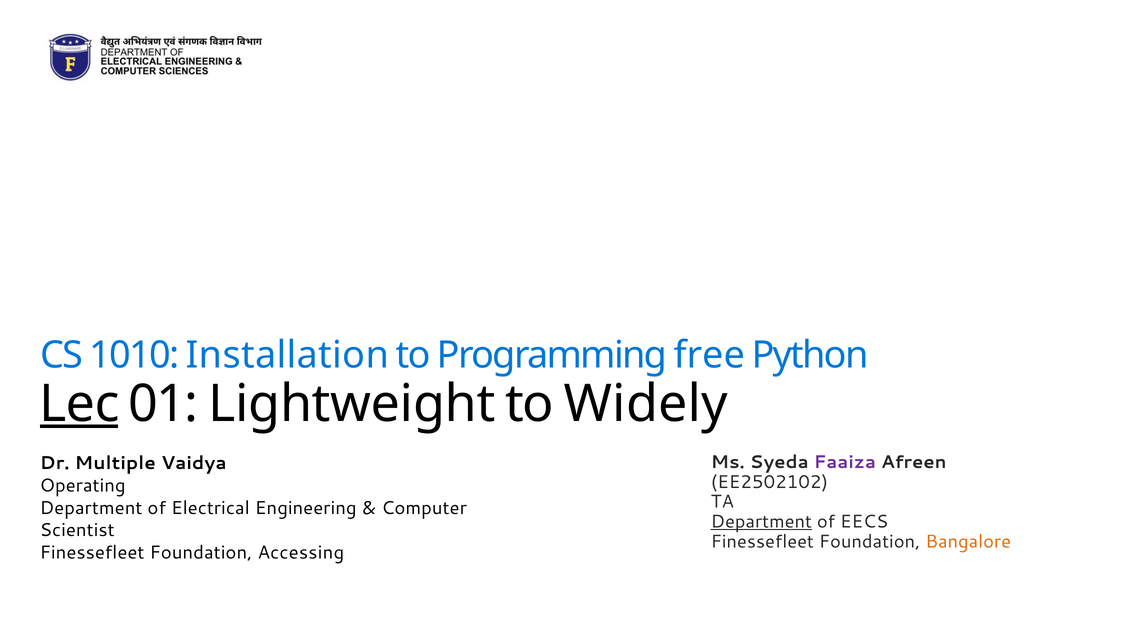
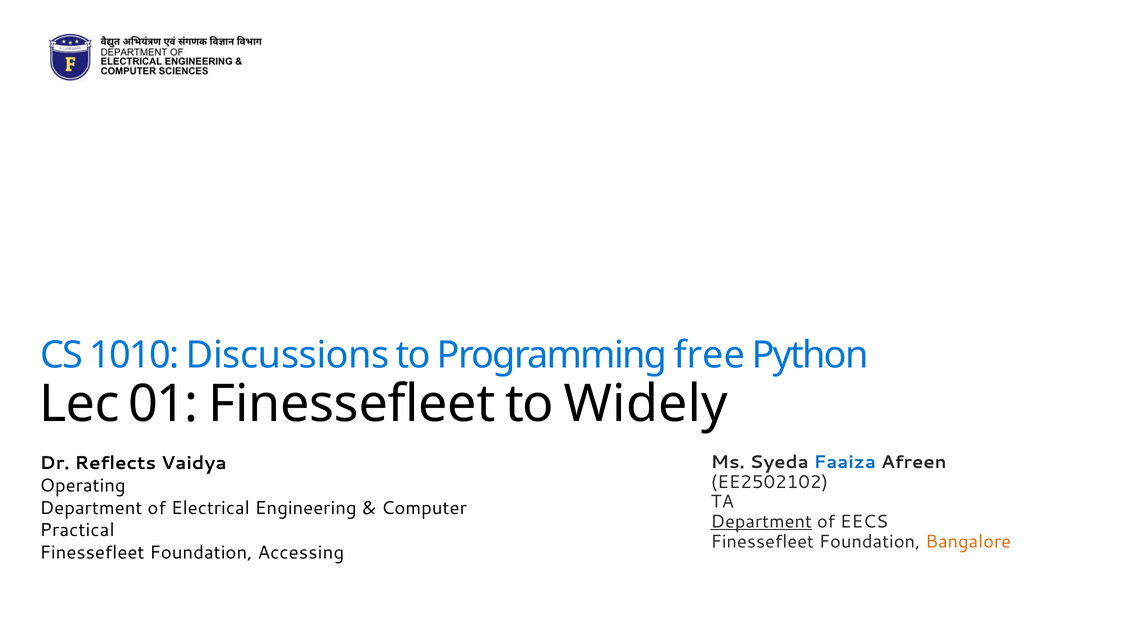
Installation: Installation -> Discussions
Lec underline: present -> none
01 Lightweight: Lightweight -> Finessefleet
Faaiza colour: purple -> blue
Multiple: Multiple -> Reflects
Scientist: Scientist -> Practical
